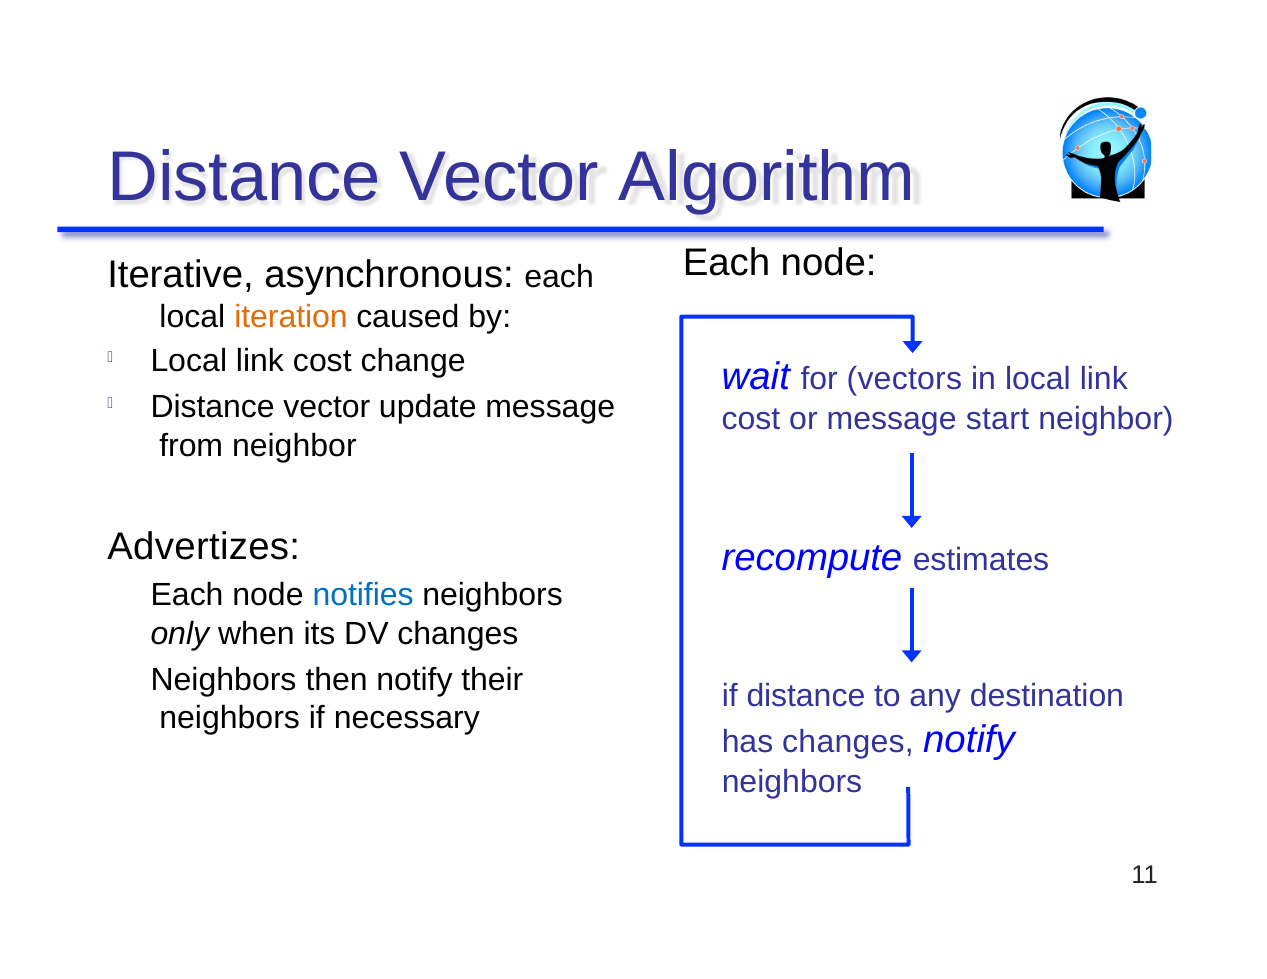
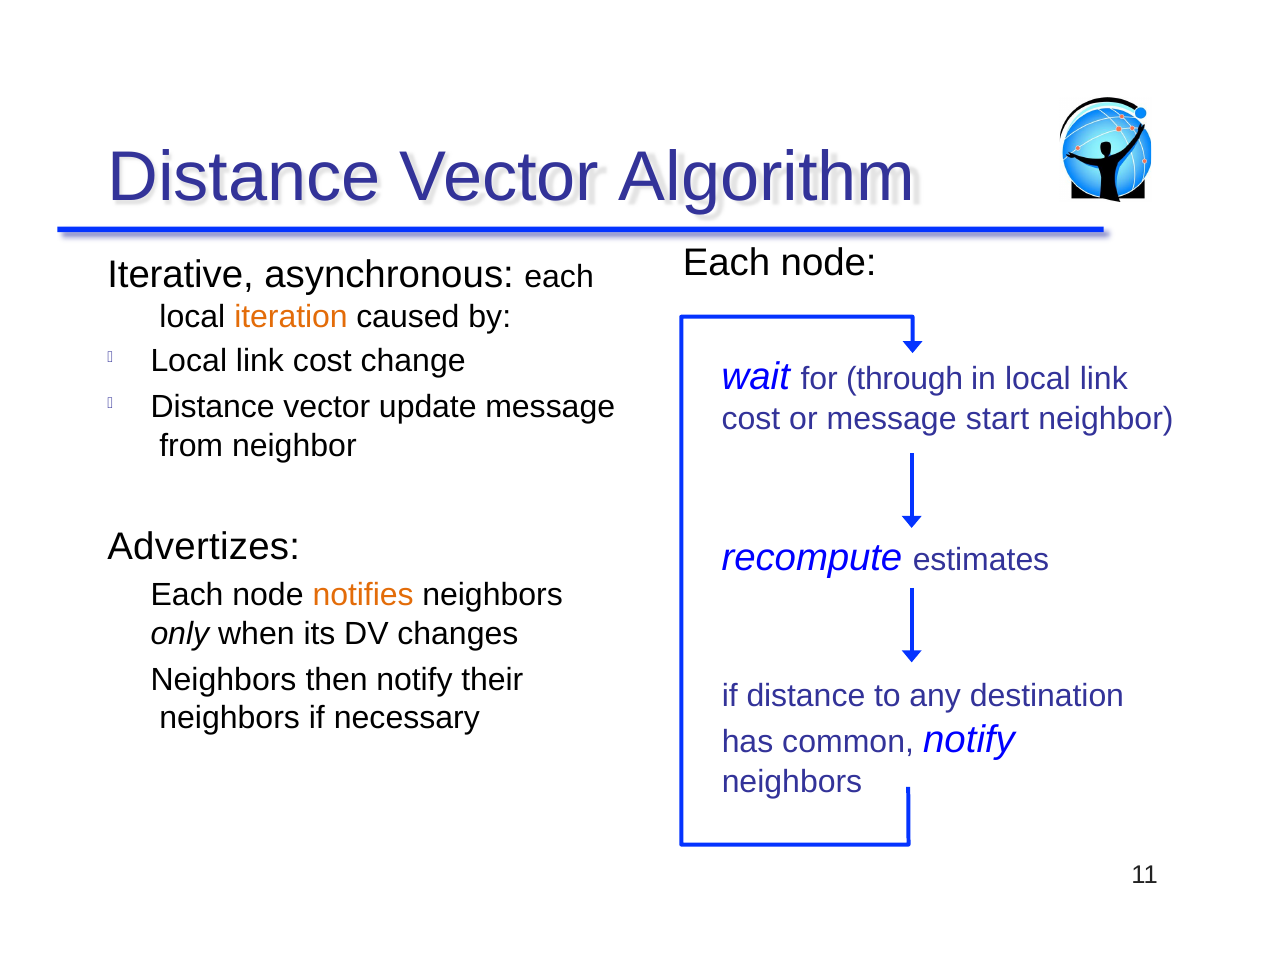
vectors: vectors -> through
notifies colour: blue -> orange
has changes: changes -> common
